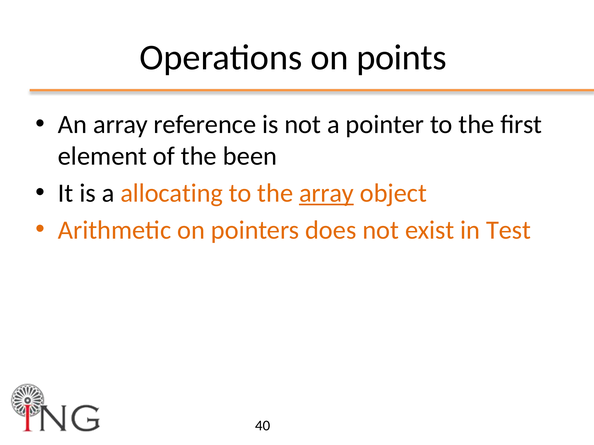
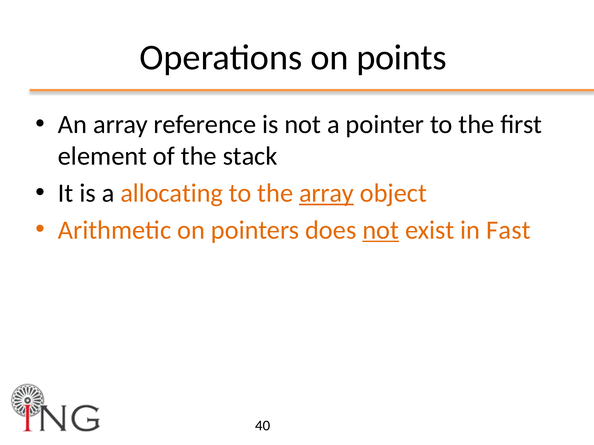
been: been -> stack
not at (381, 230) underline: none -> present
Test: Test -> Fast
